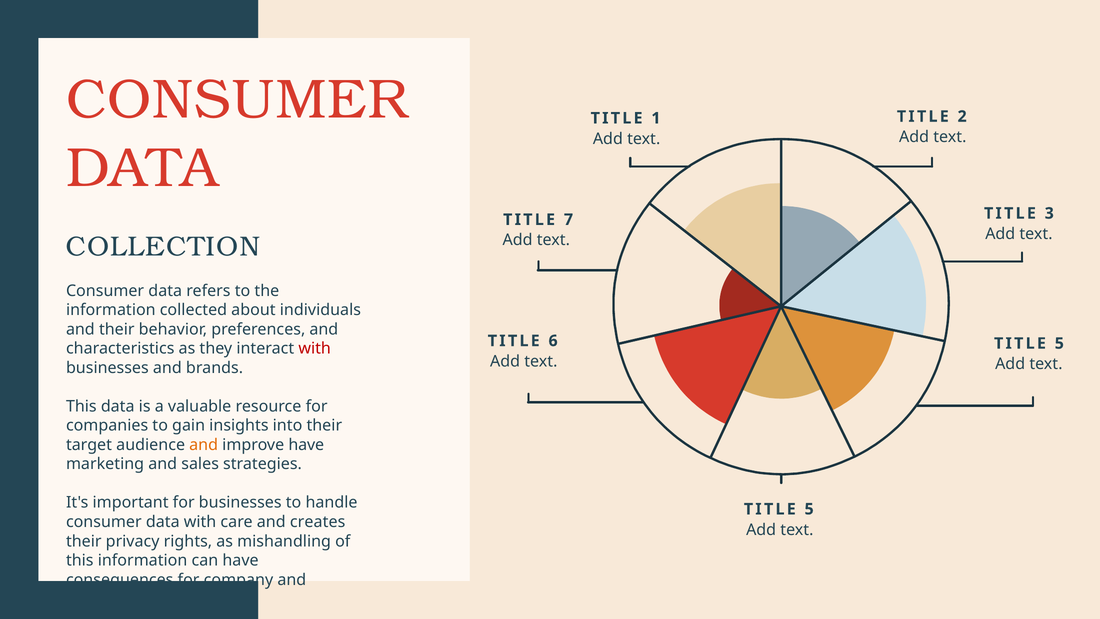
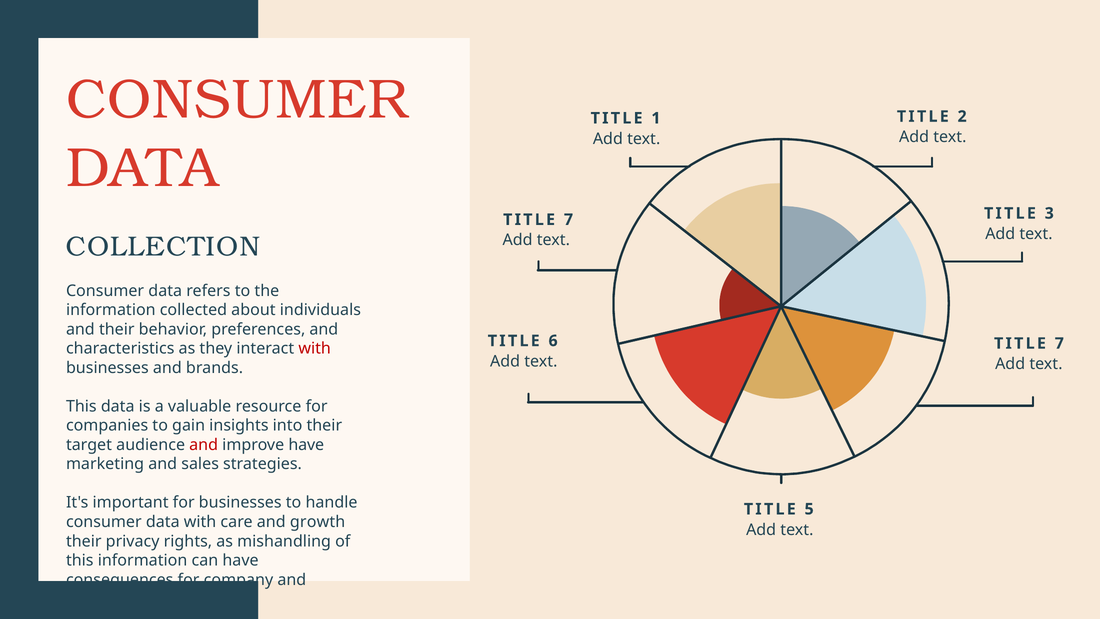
5 at (1059, 343): 5 -> 7
and at (204, 445) colour: orange -> red
creates: creates -> growth
